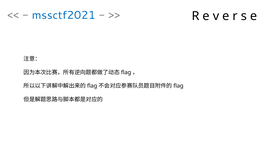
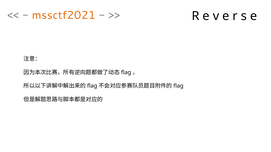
mssctf2021 colour: blue -> orange
